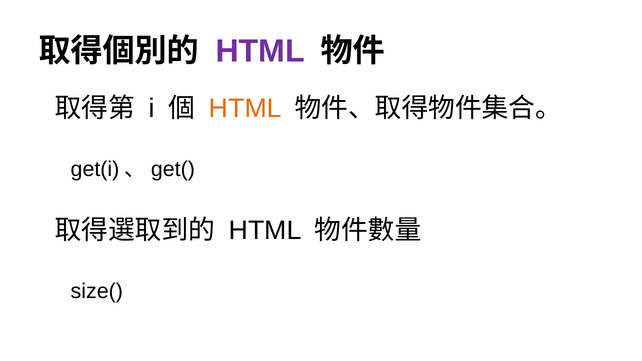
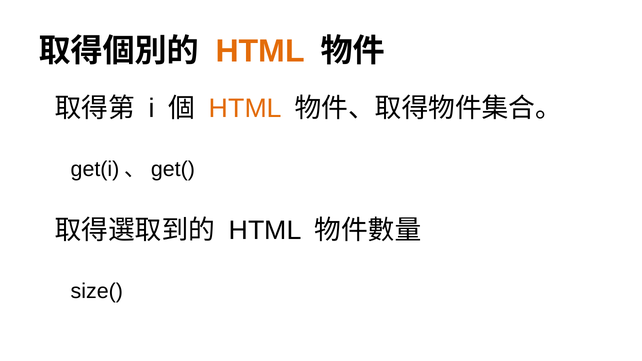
HTML at (260, 51) colour: purple -> orange
